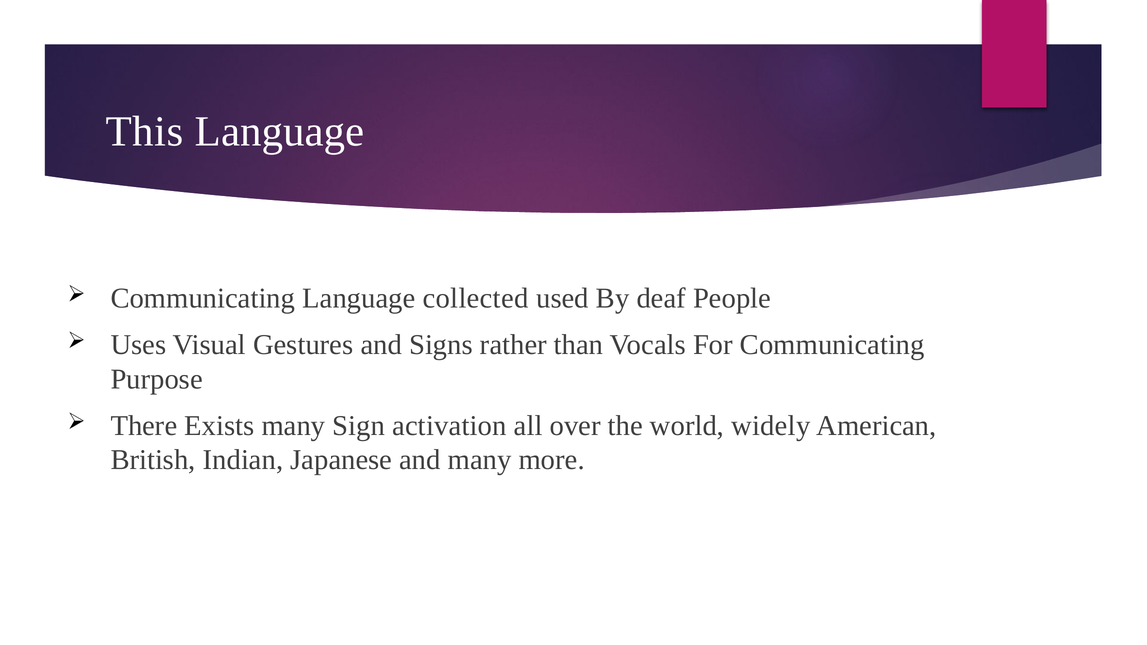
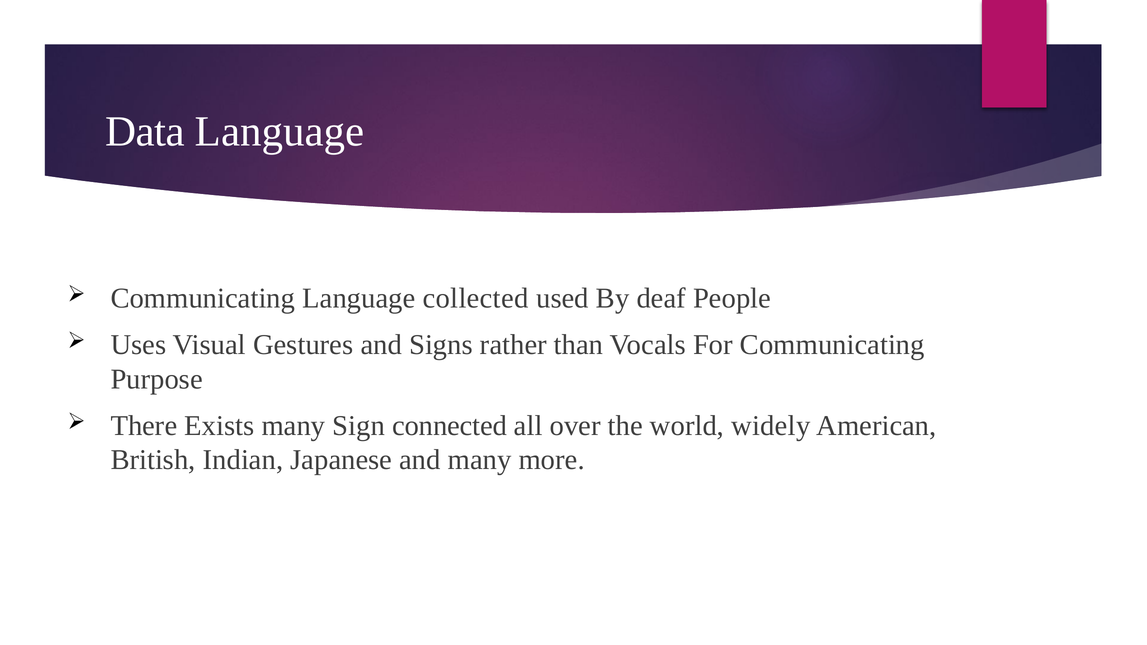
This: This -> Data
activation: activation -> connected
